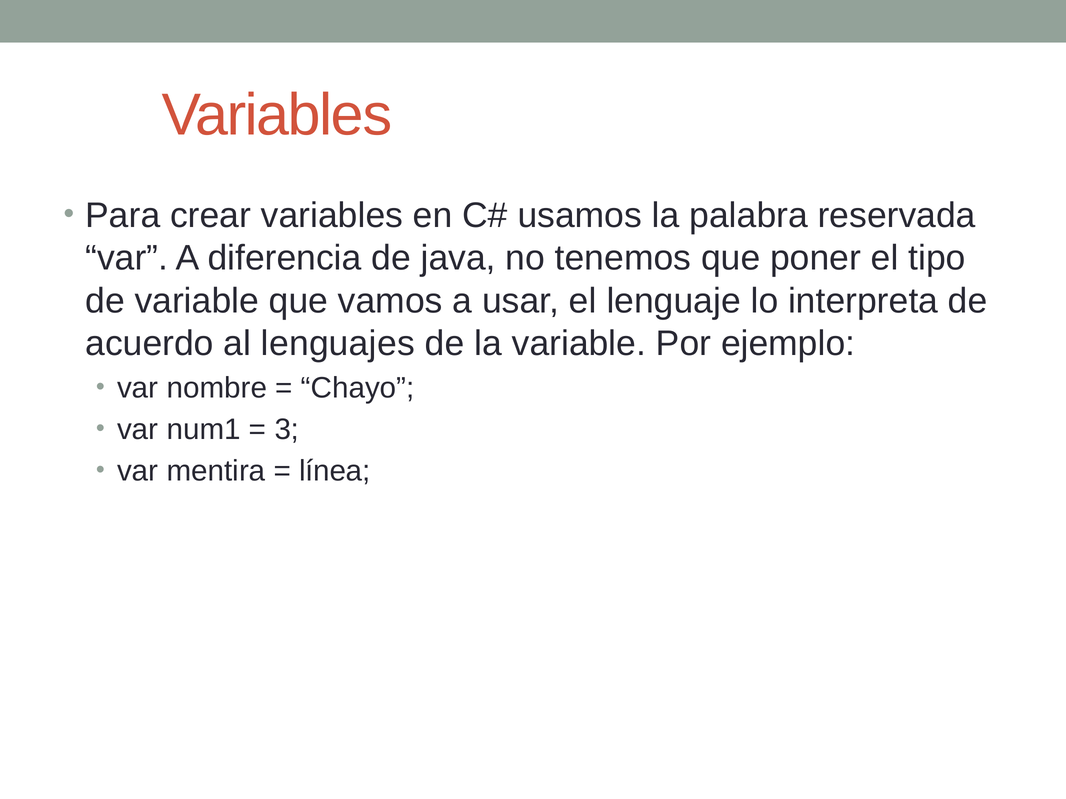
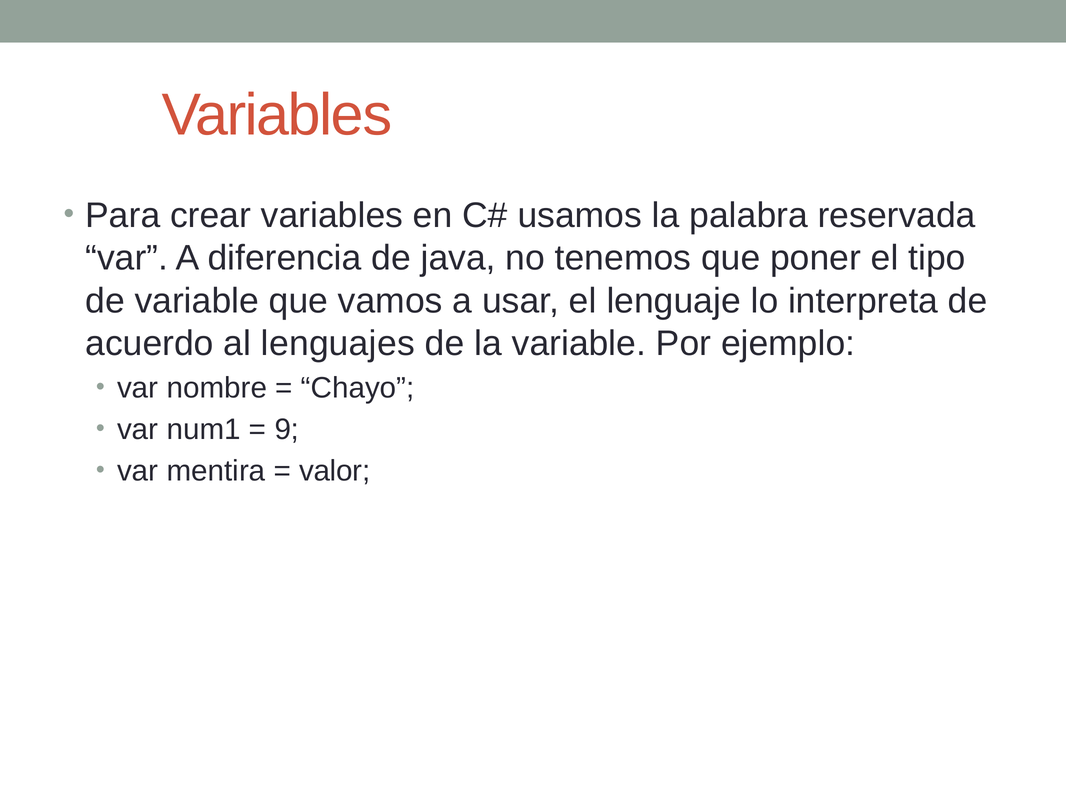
3: 3 -> 9
línea: línea -> valor
